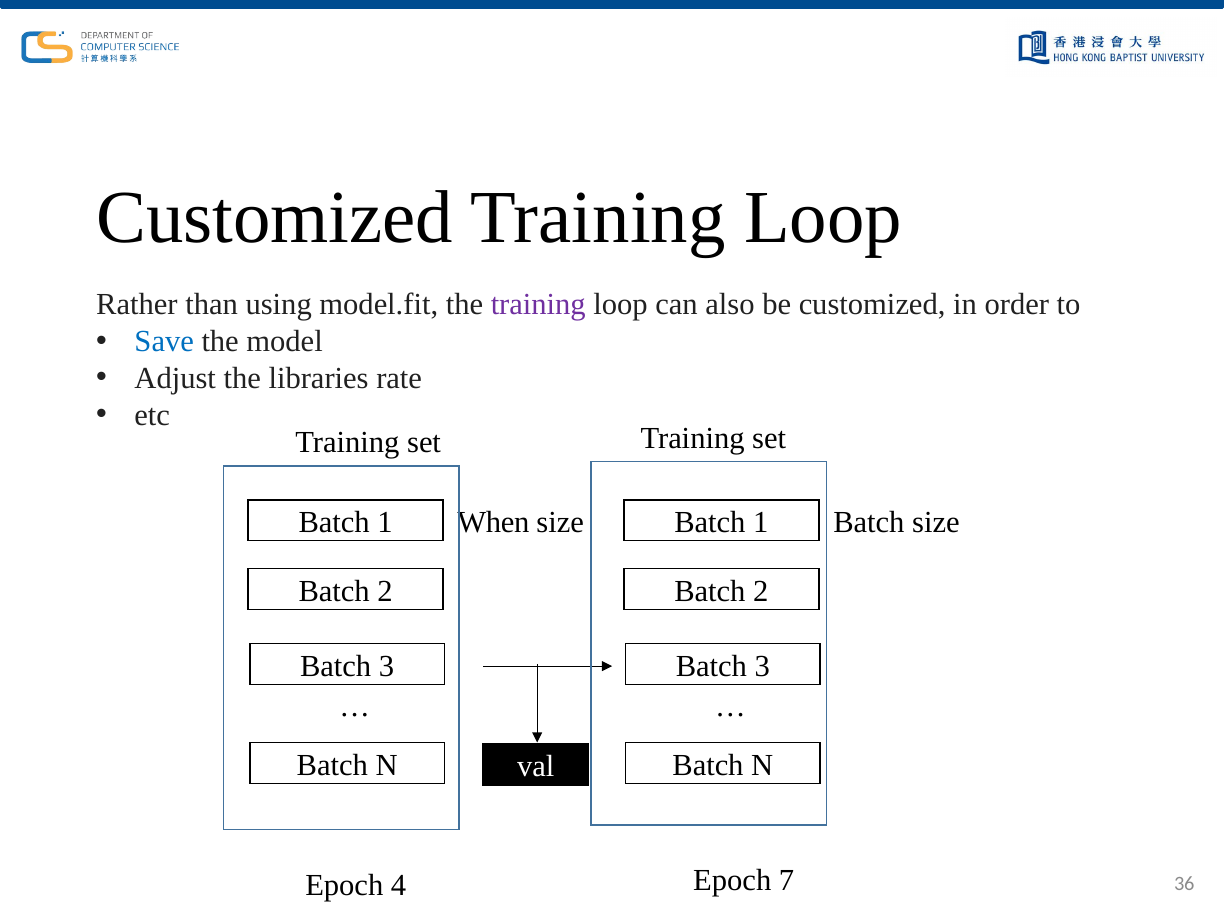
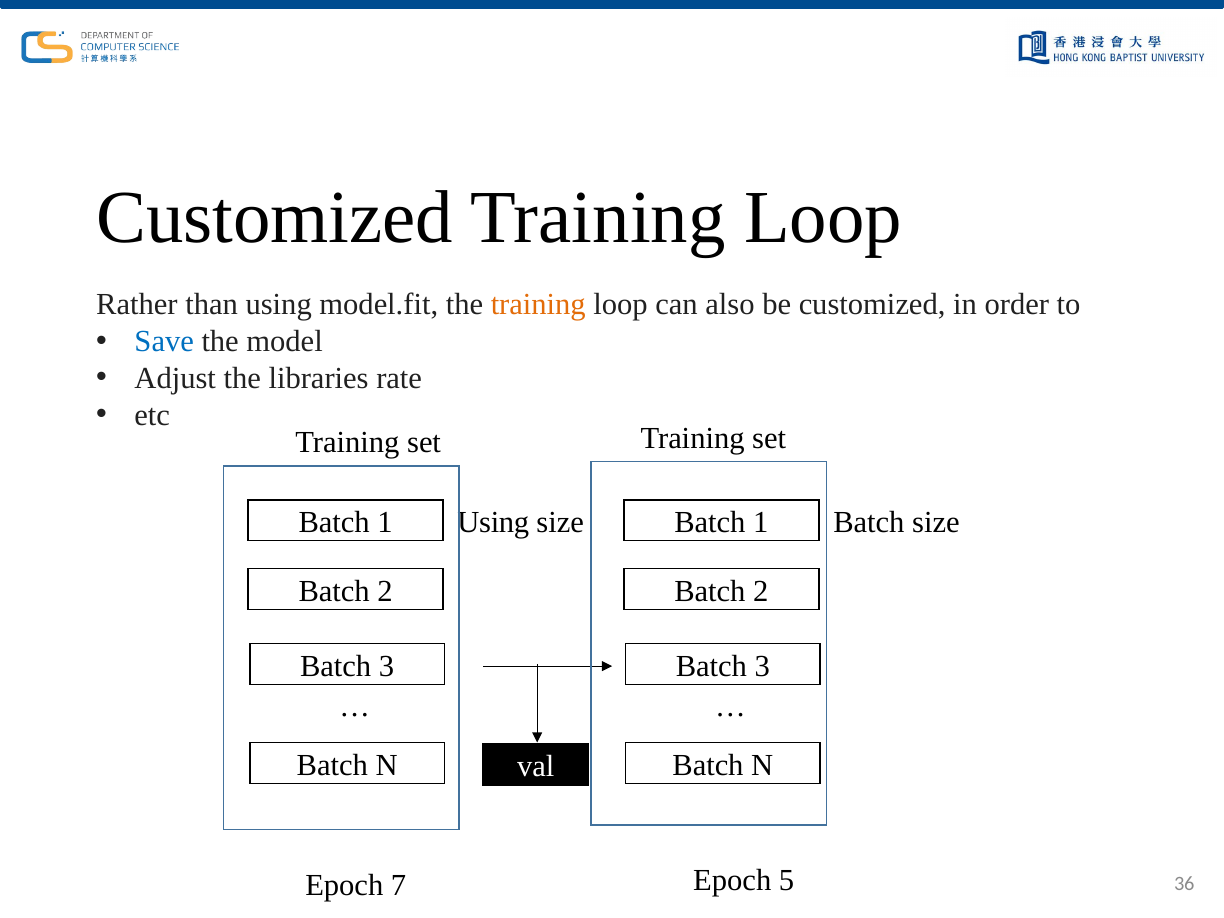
training at (538, 305) colour: purple -> orange
When at (493, 522): When -> Using
4: 4 -> 7
7: 7 -> 5
